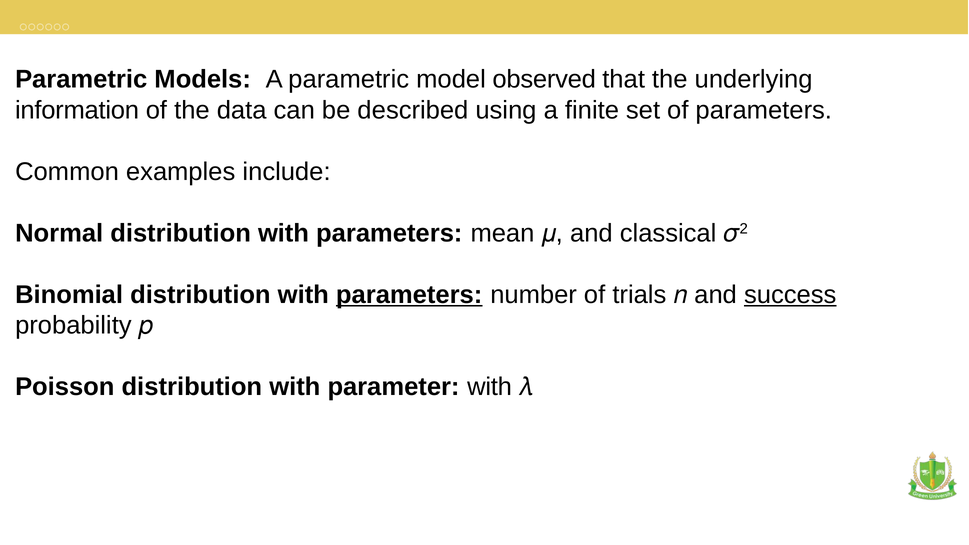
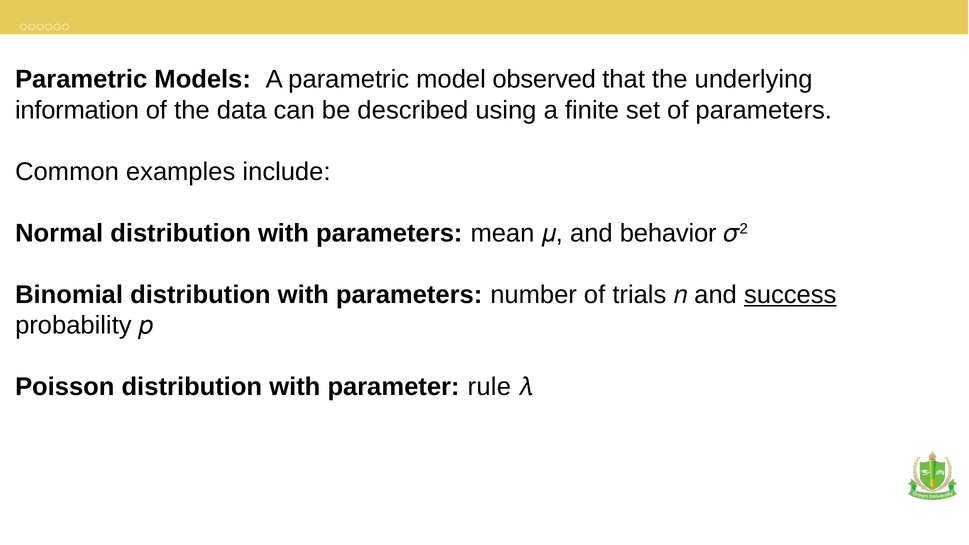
classical: classical -> behavior
parameters at (409, 295) underline: present -> none
parameter with: with -> rule
